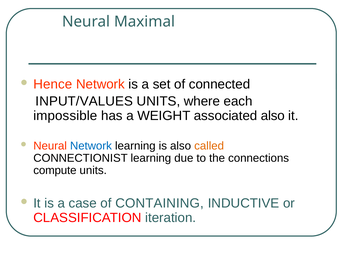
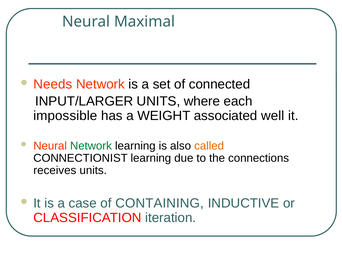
Hence: Hence -> Needs
INPUT/VALUES: INPUT/VALUES -> INPUT/LARGER
associated also: also -> well
Network at (91, 146) colour: blue -> green
compute: compute -> receives
